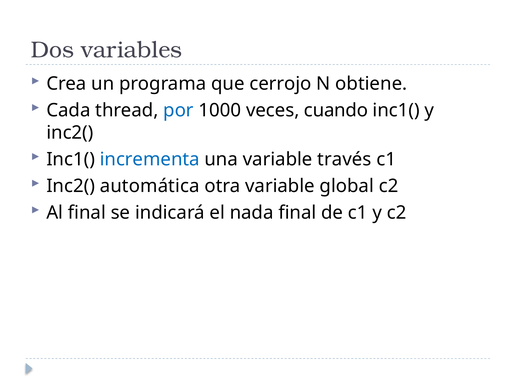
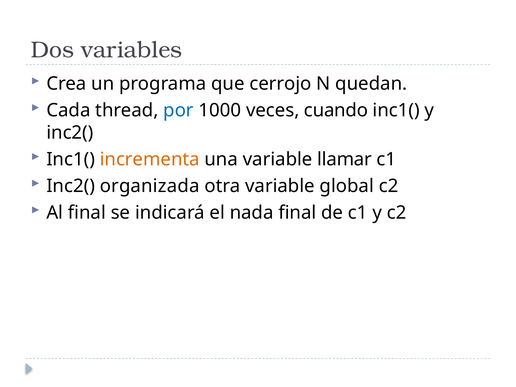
obtiene: obtiene -> quedan
incrementa colour: blue -> orange
través: través -> llamar
automática: automática -> organizada
